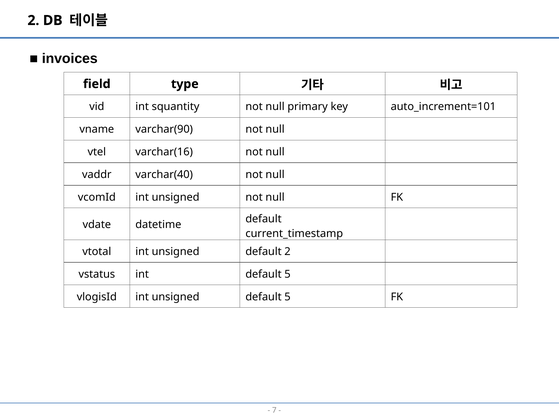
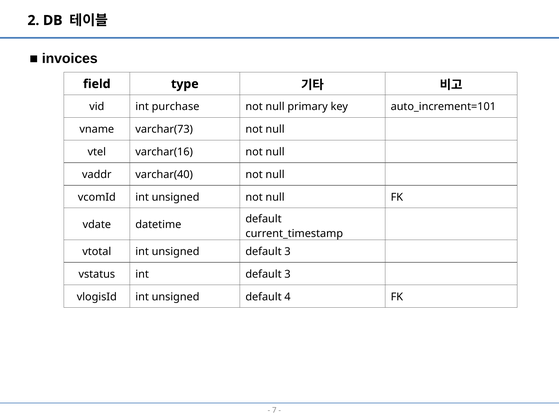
squantity: squantity -> purchase
varchar(90: varchar(90 -> varchar(73
unsigned default 2: 2 -> 3
int default 5: 5 -> 3
unsigned default 5: 5 -> 4
